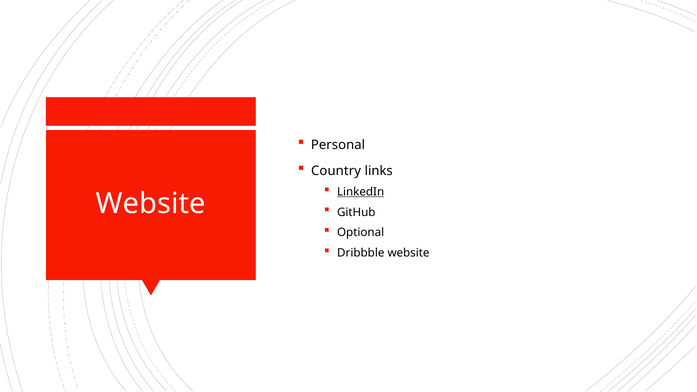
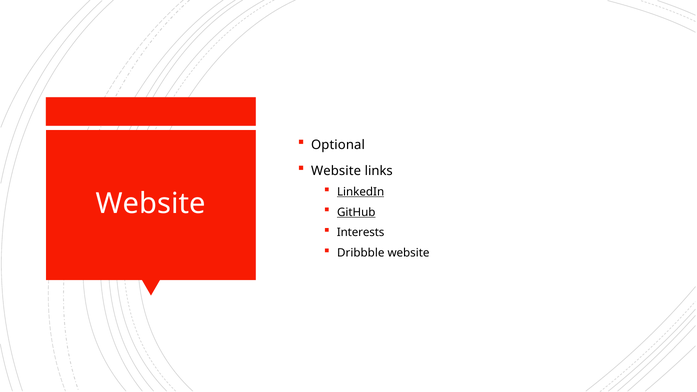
Personal: Personal -> Optional
Country at (336, 171): Country -> Website
GitHub underline: none -> present
Optional: Optional -> Interests
